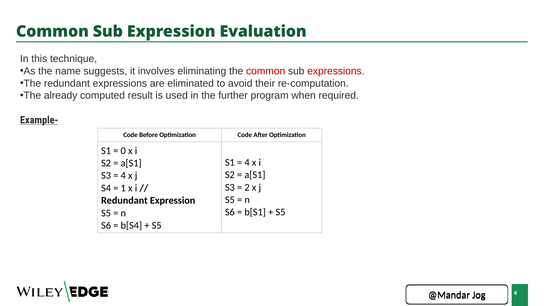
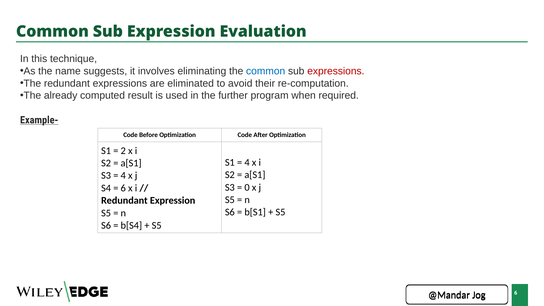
common at (266, 71) colour: red -> blue
0: 0 -> 2
2: 2 -> 0
1 at (123, 188): 1 -> 6
